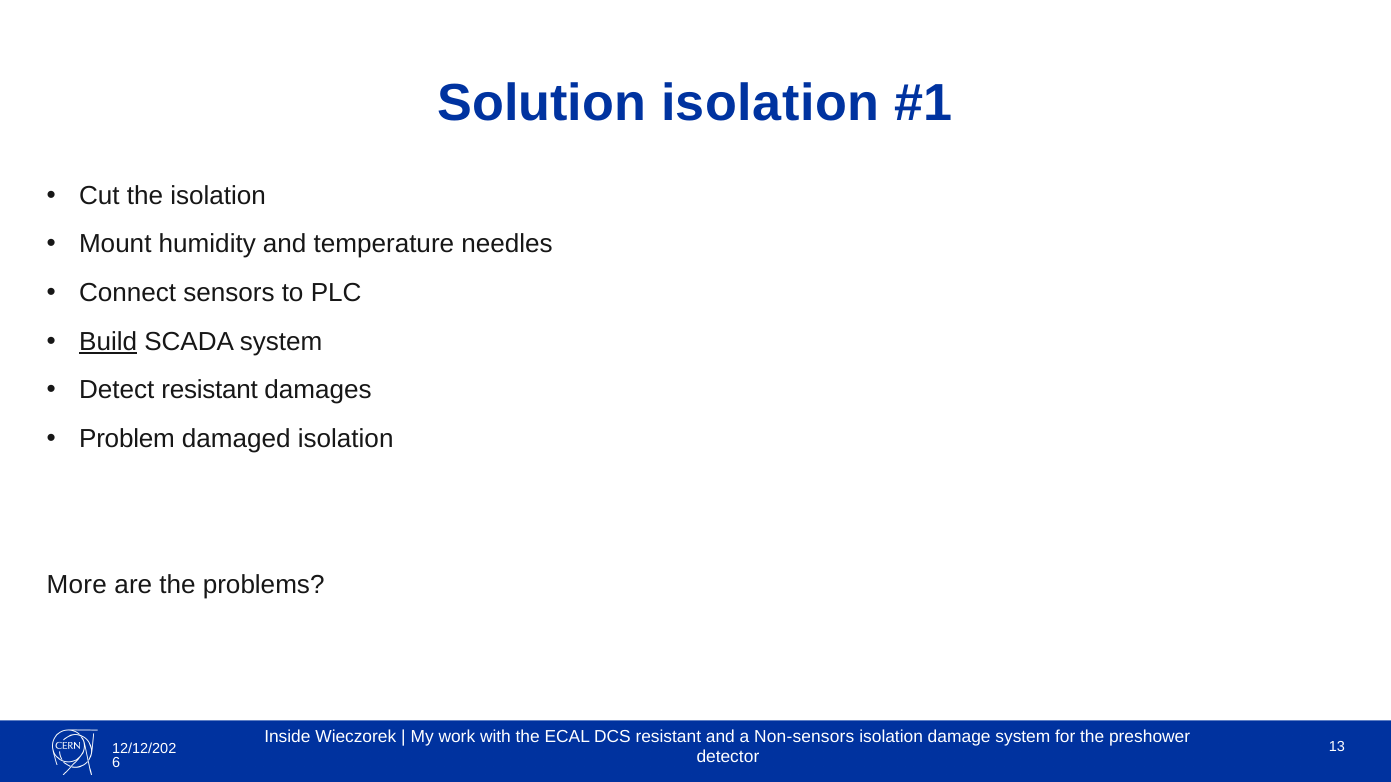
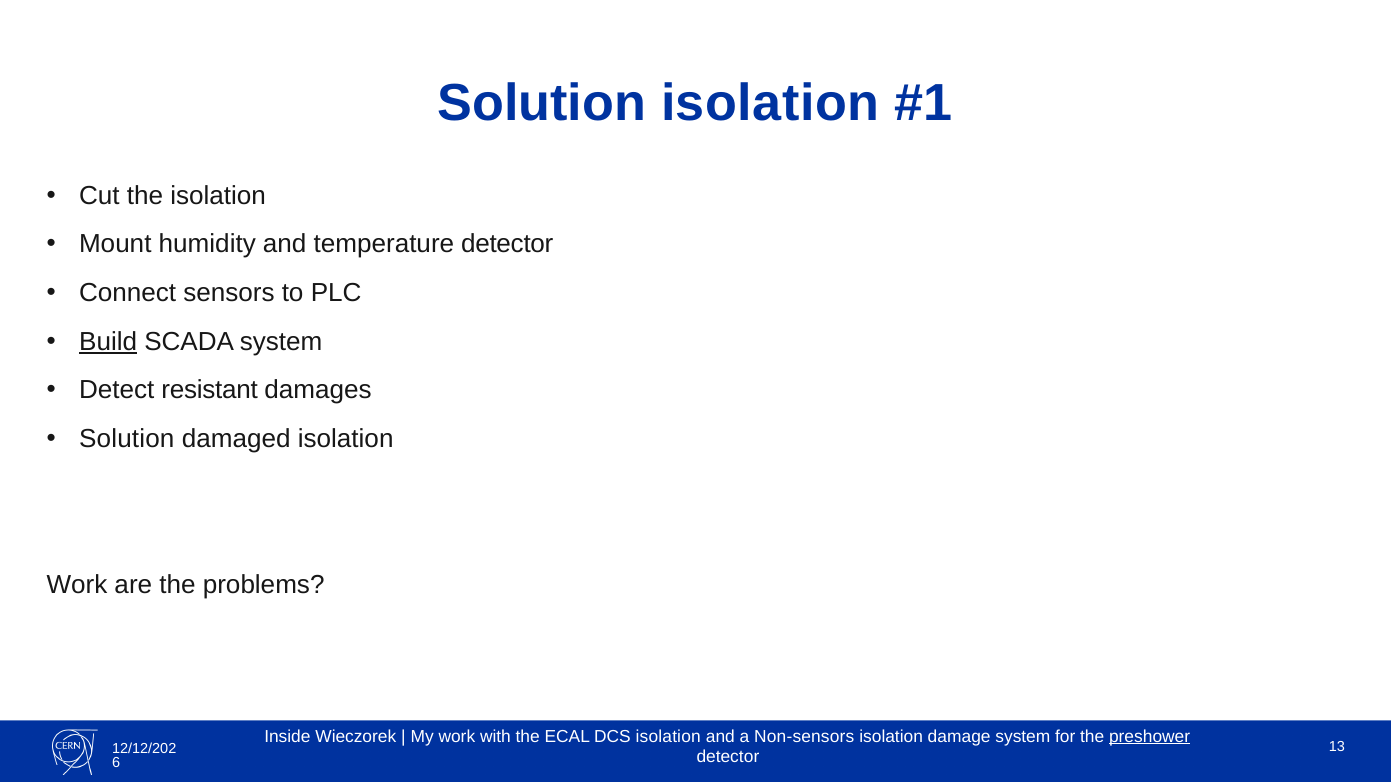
temperature needles: needles -> detector
Problem at (127, 439): Problem -> Solution
More at (77, 585): More -> Work
DCS resistant: resistant -> isolation
preshower underline: none -> present
